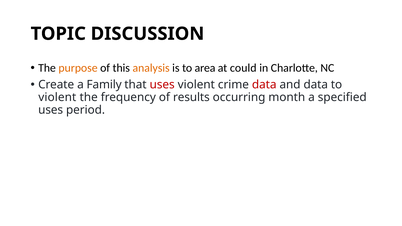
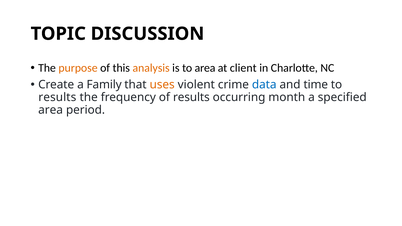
could: could -> client
uses at (162, 85) colour: red -> orange
data at (264, 85) colour: red -> blue
and data: data -> time
violent at (57, 97): violent -> results
uses at (51, 110): uses -> area
